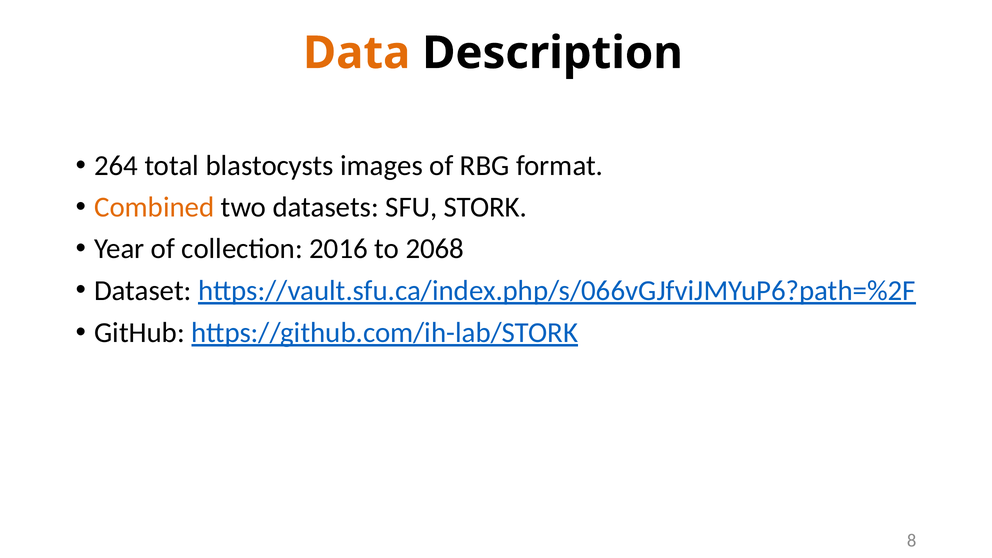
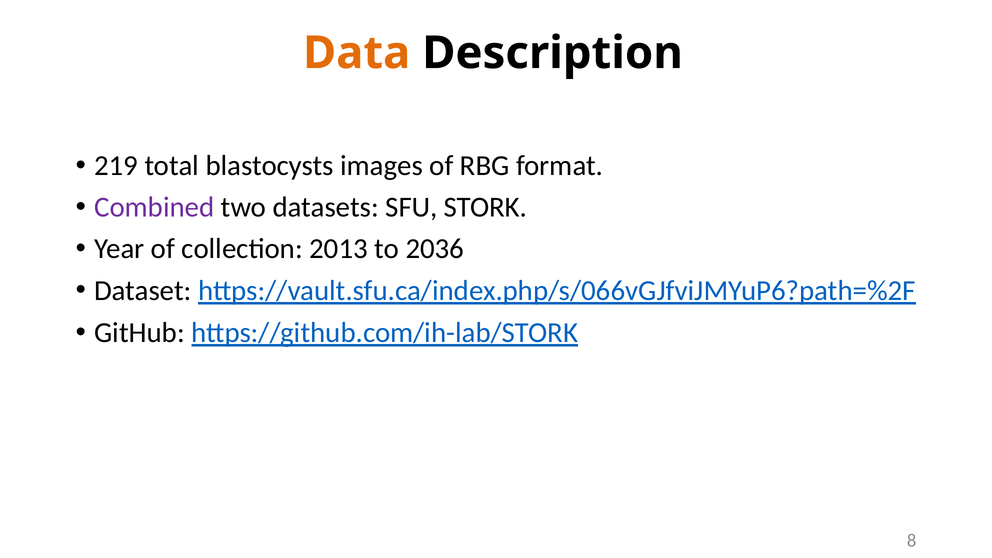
264: 264 -> 219
Combined colour: orange -> purple
2016: 2016 -> 2013
2068: 2068 -> 2036
